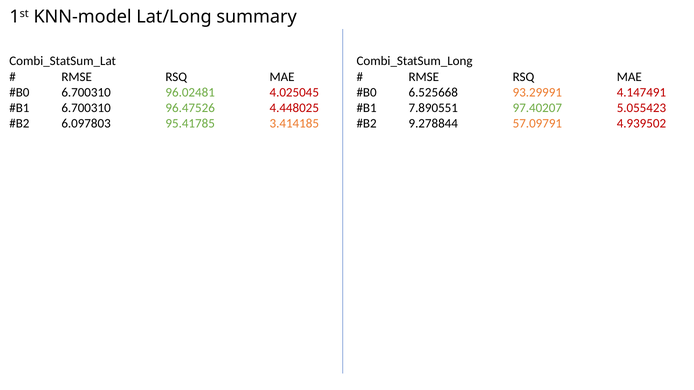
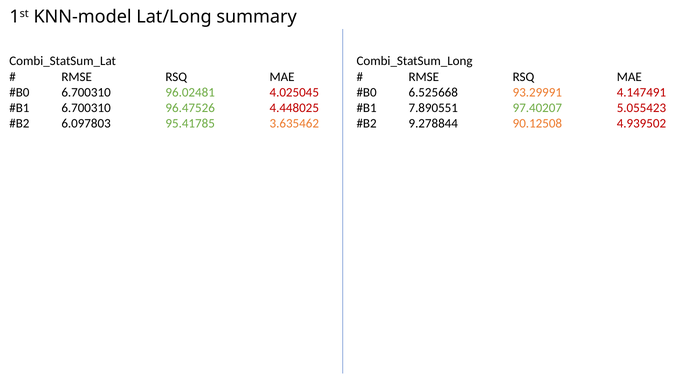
3.414185: 3.414185 -> 3.635462
57.09791: 57.09791 -> 90.12508
